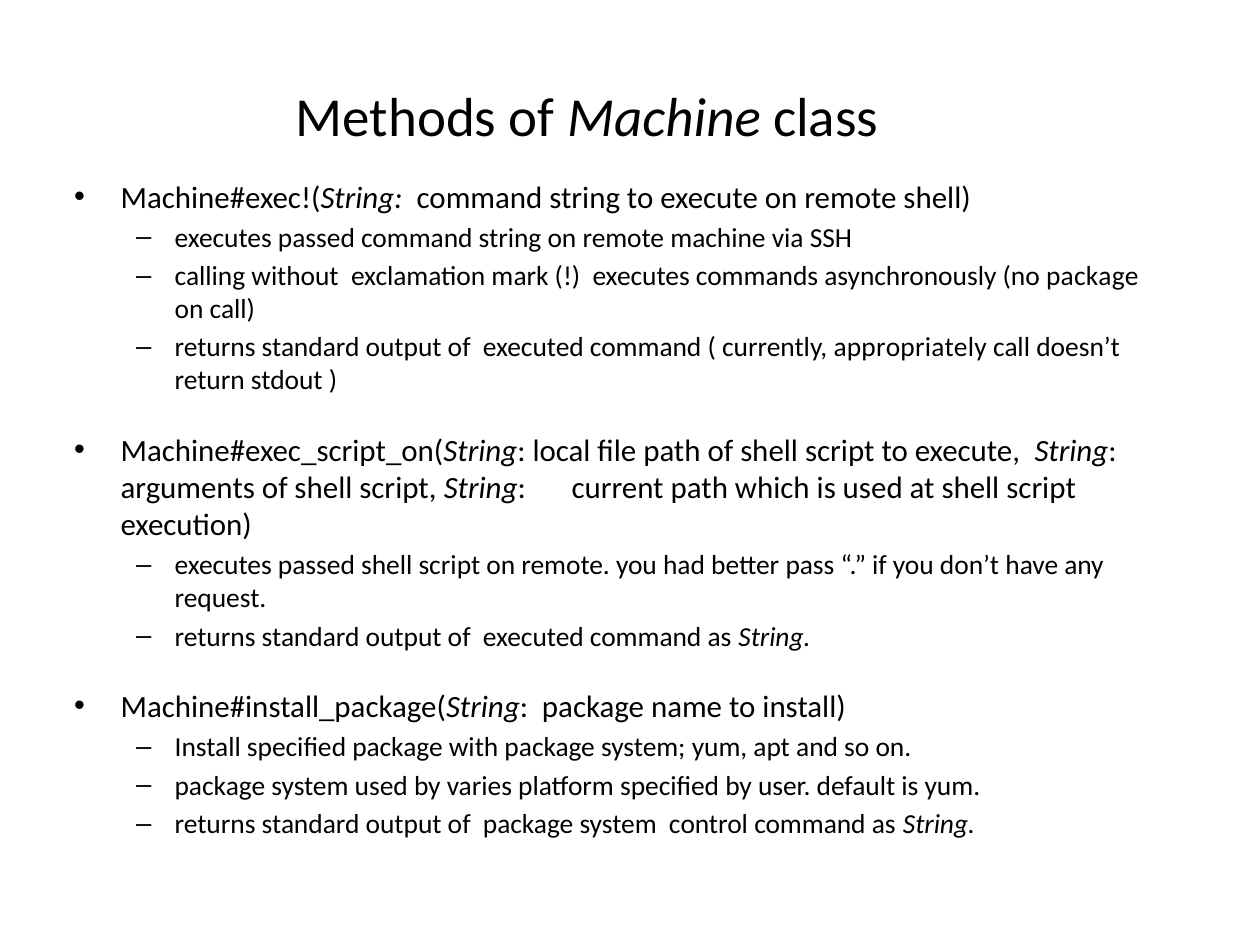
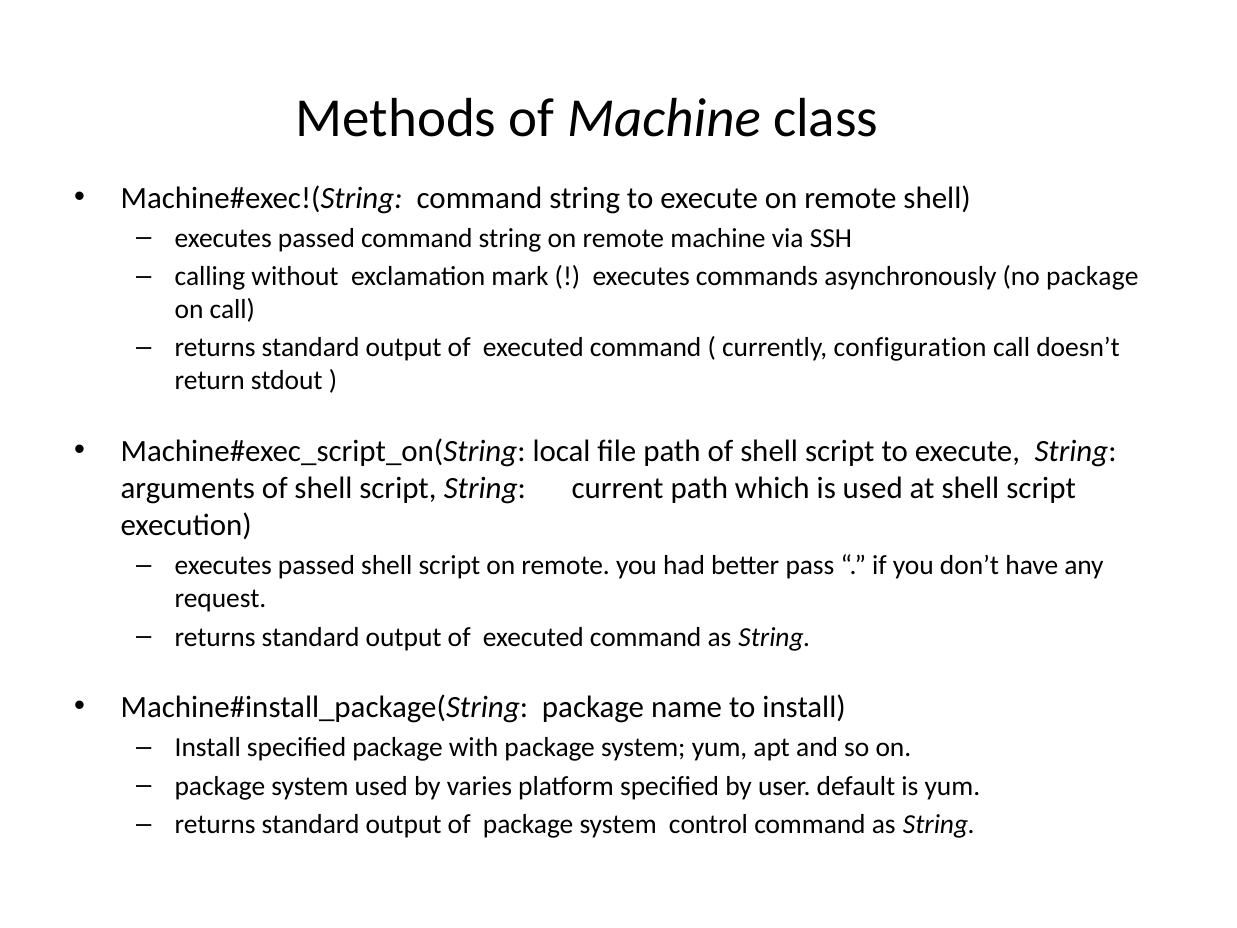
appropriately: appropriately -> configuration
